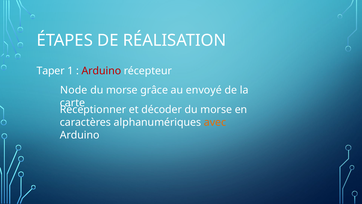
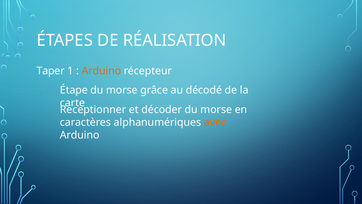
Arduino at (101, 71) colour: red -> orange
Node: Node -> Étape
envoyé: envoyé -> décodé
